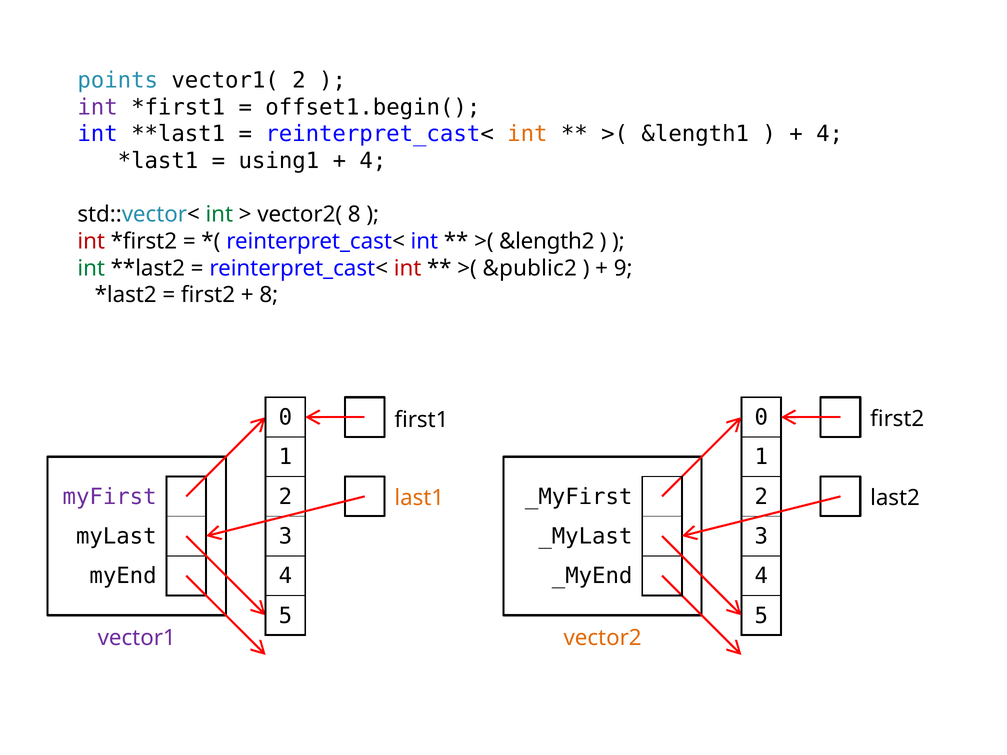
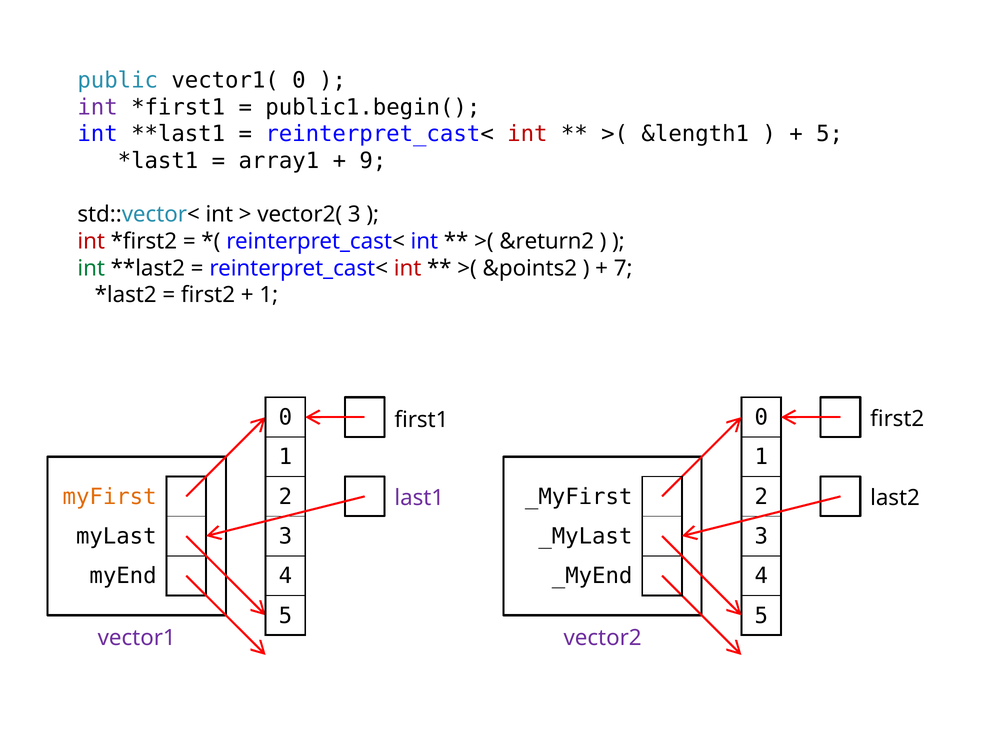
points: points -> public
vector1( 2: 2 -> 0
offset1.begin(: offset1.begin( -> public1.begin(
int at (527, 134) colour: orange -> red
4 at (830, 134): 4 -> 5
using1: using1 -> array1
4 at (373, 161): 4 -> 9
int at (219, 215) colour: green -> black
vector2( 8: 8 -> 3
&length2: &length2 -> &return2
&public2: &public2 -> &points2
9: 9 -> 7
8 at (269, 295): 8 -> 1
myFirst colour: purple -> orange
last1 colour: orange -> purple
vector2 colour: orange -> purple
